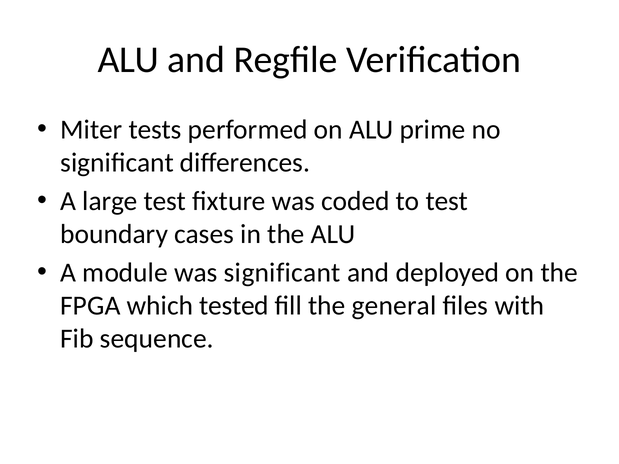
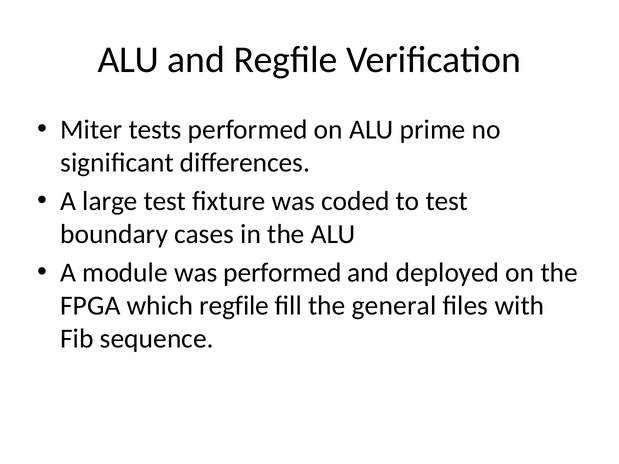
was significant: significant -> performed
which tested: tested -> regfile
